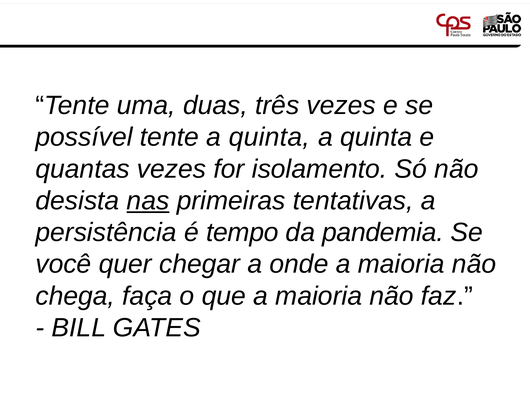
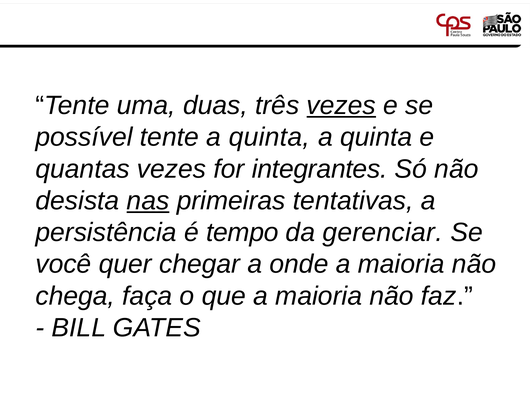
vezes at (341, 106) underline: none -> present
isolamento: isolamento -> integrantes
pandemia: pandemia -> gerenciar
